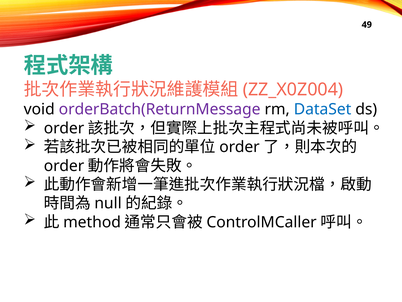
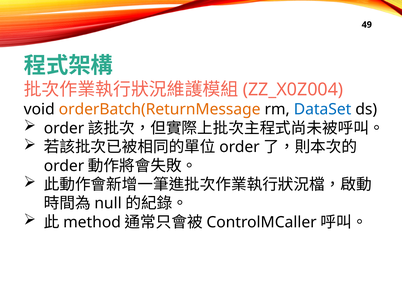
orderBatch(ReturnMessage colour: purple -> orange
